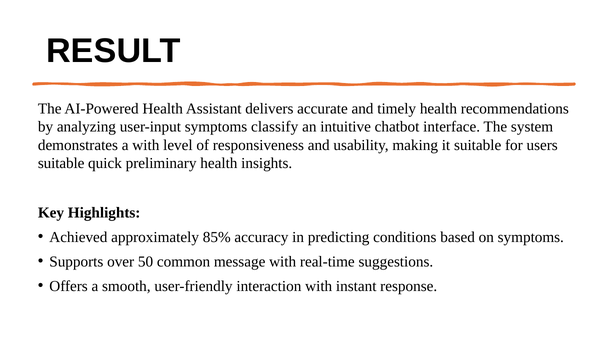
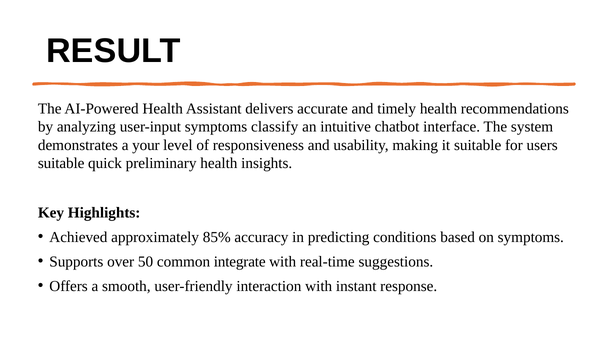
a with: with -> your
message: message -> integrate
